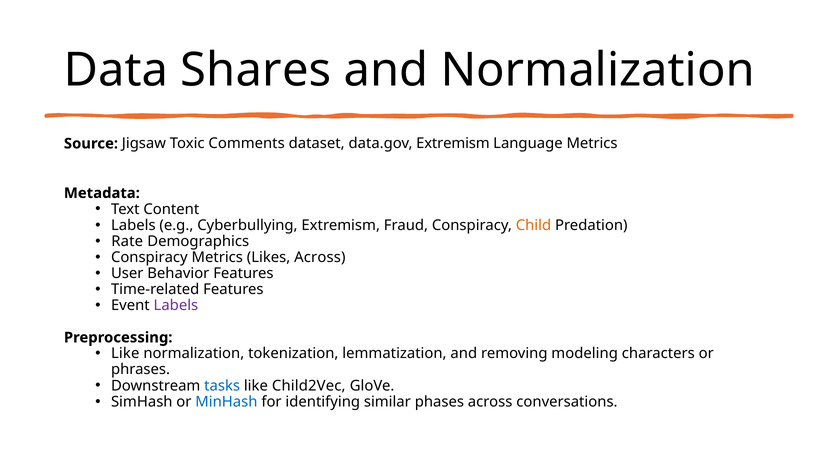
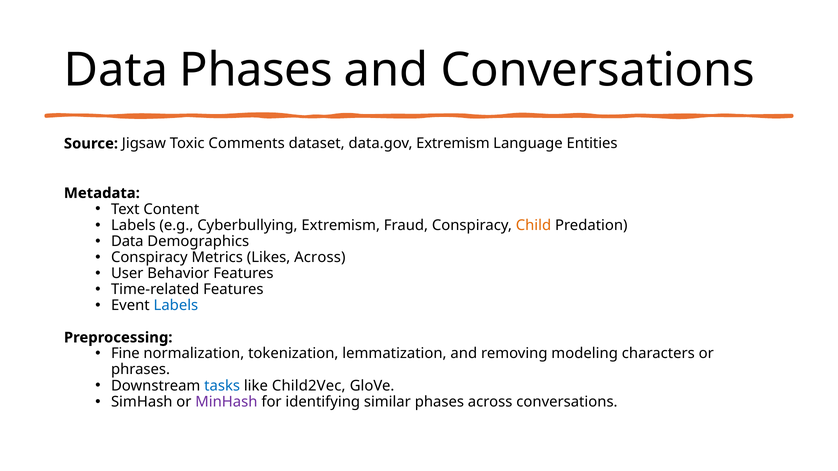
Data Shares: Shares -> Phases
and Normalization: Normalization -> Conversations
Language Metrics: Metrics -> Entities
Rate at (127, 241): Rate -> Data
Labels at (176, 306) colour: purple -> blue
Like at (125, 354): Like -> Fine
MinHash colour: blue -> purple
